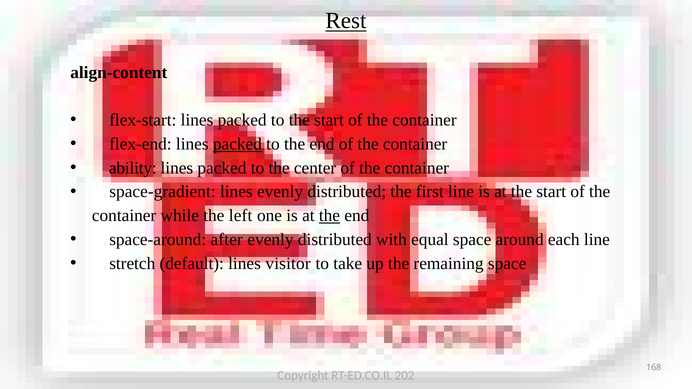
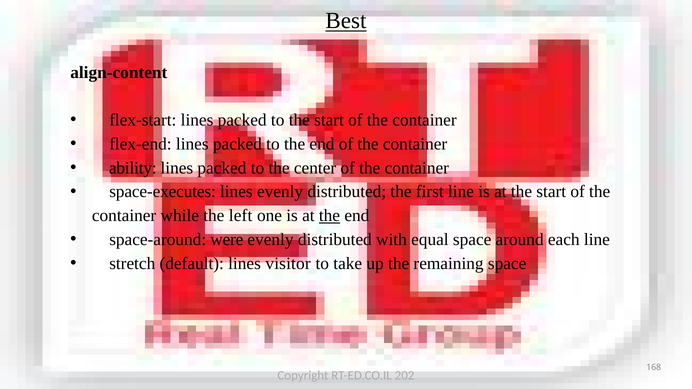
Rest: Rest -> Best
packed at (237, 144) underline: present -> none
space-gradient: space-gradient -> space-executes
after: after -> were
